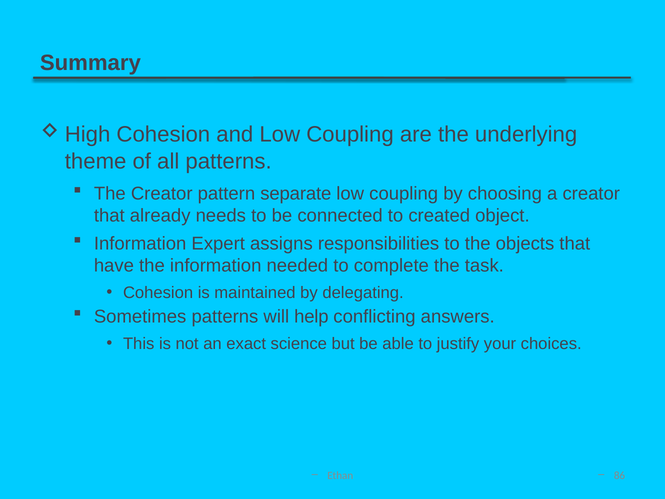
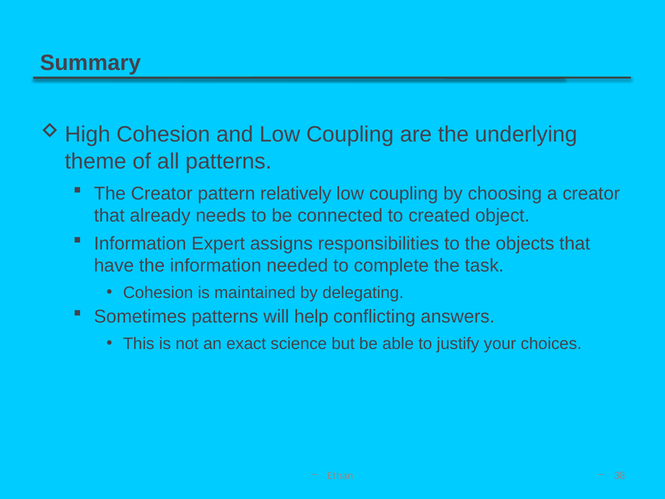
separate: separate -> relatively
86: 86 -> 38
